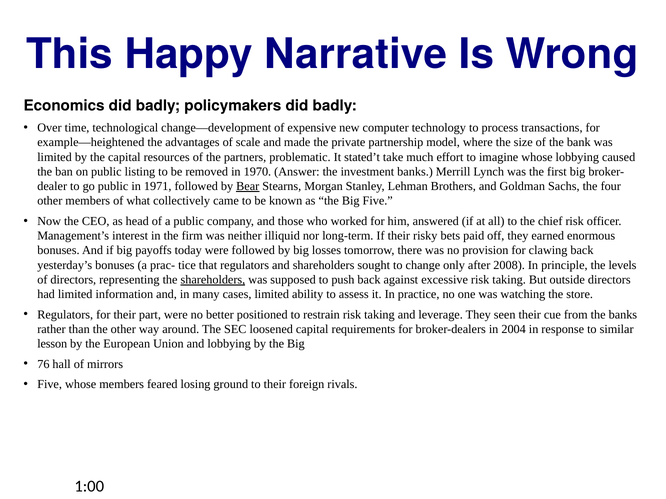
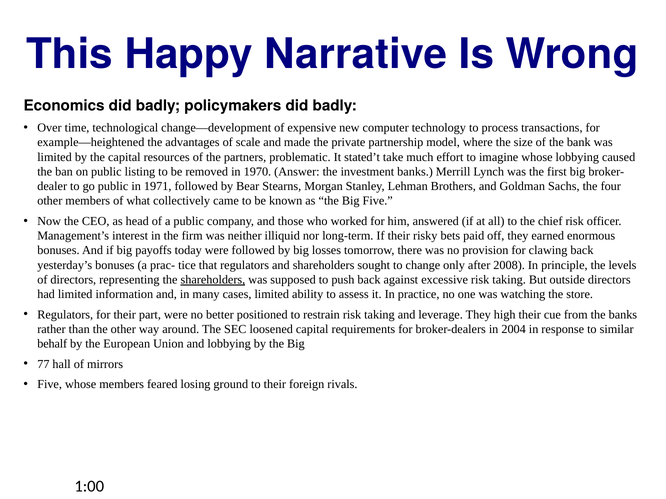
Bear underline: present -> none
seen: seen -> high
lesson: lesson -> behalf
76: 76 -> 77
